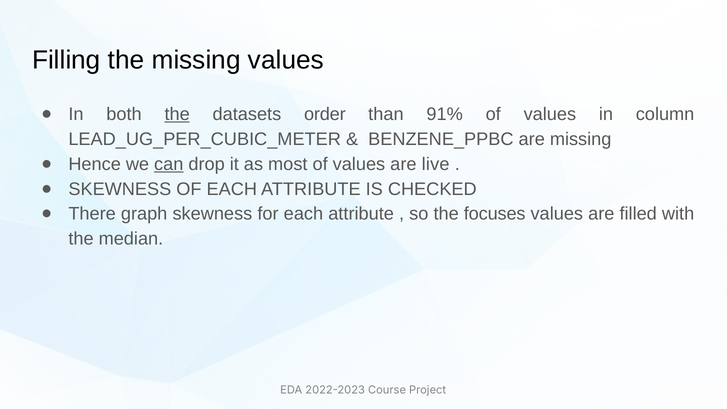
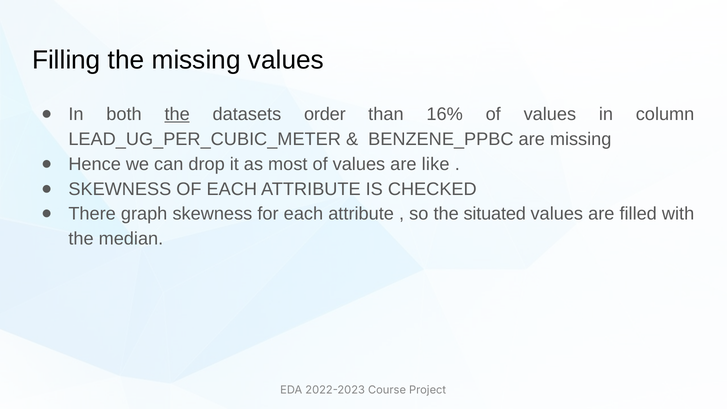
91%: 91% -> 16%
can underline: present -> none
live: live -> like
focuses: focuses -> situated
